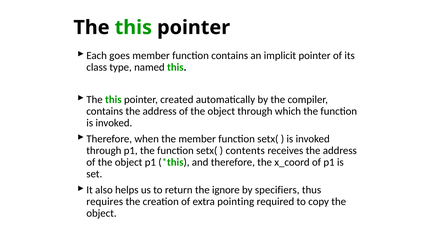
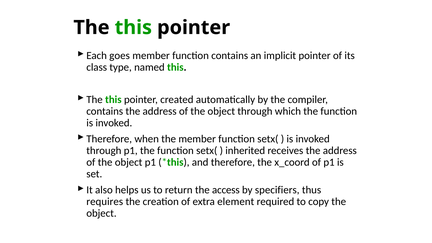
contents: contents -> inherited
ignore: ignore -> access
pointing: pointing -> element
